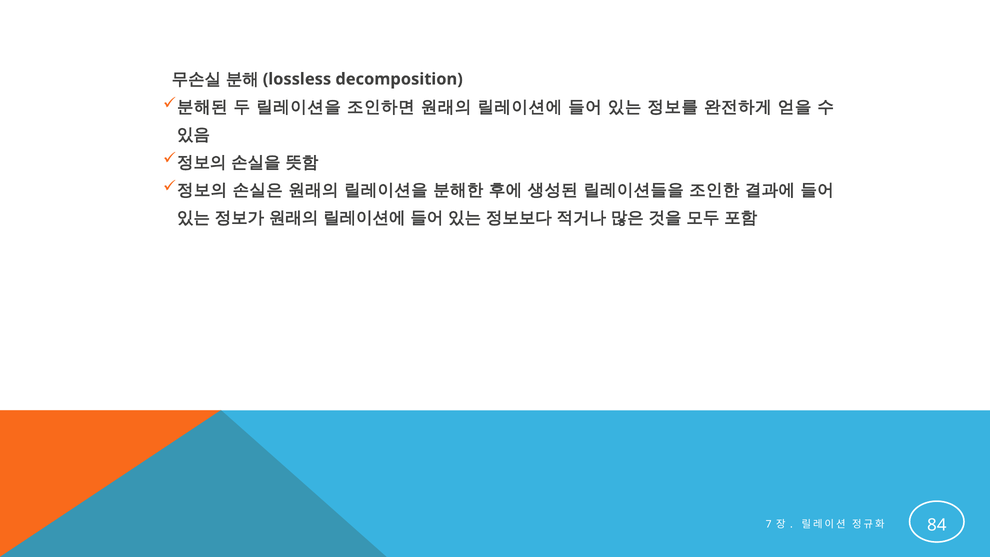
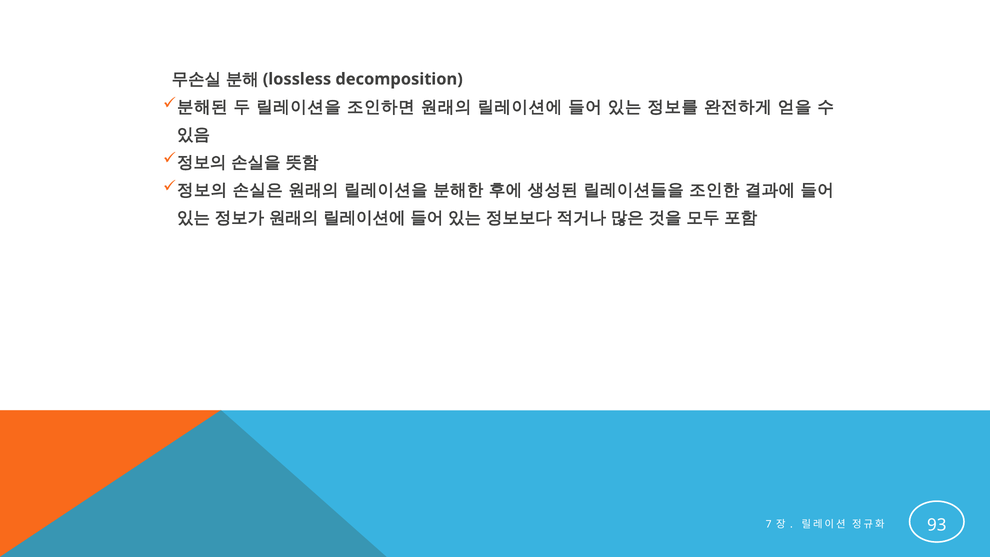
84: 84 -> 93
